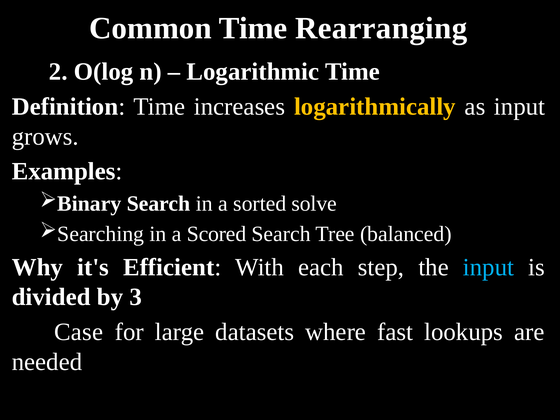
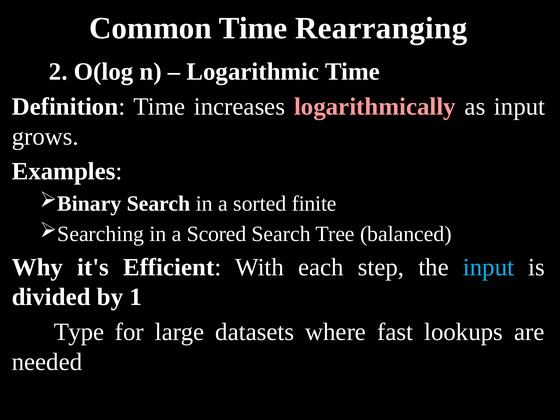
logarithmically colour: yellow -> pink
solve: solve -> finite
3: 3 -> 1
Case: Case -> Type
